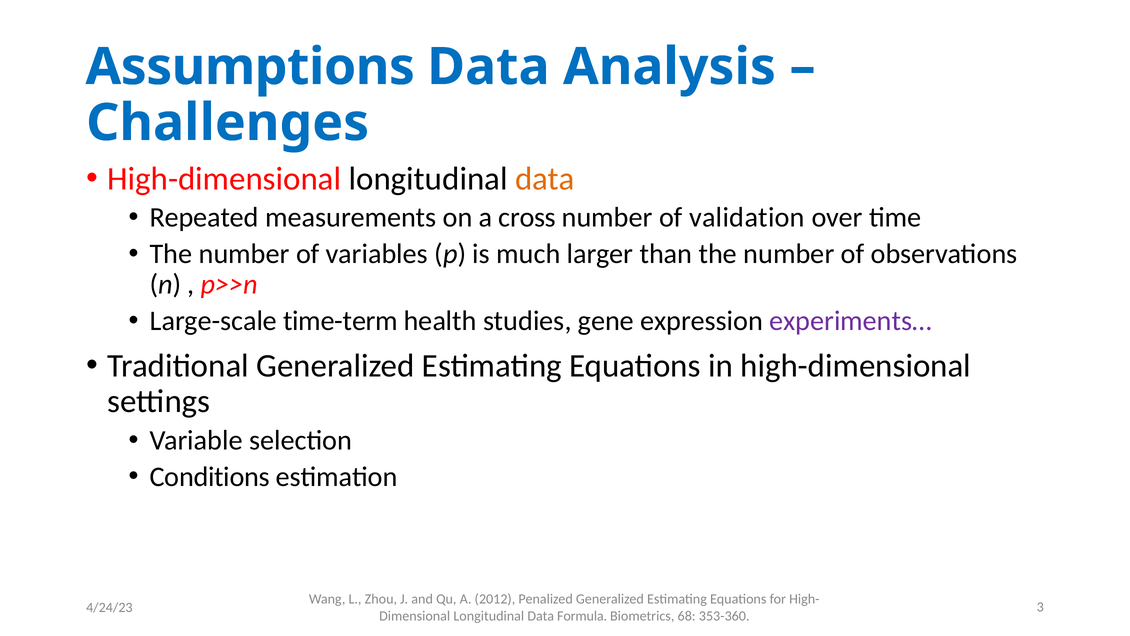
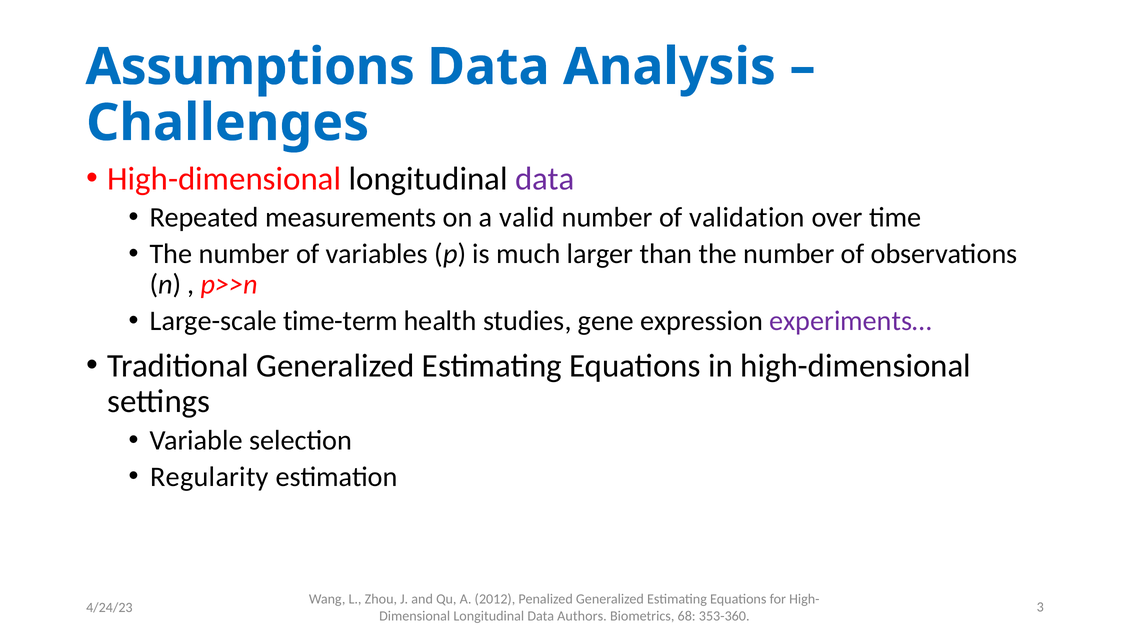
data at (545, 179) colour: orange -> purple
cross: cross -> valid
Conditions: Conditions -> Regularity
Formula: Formula -> Authors
